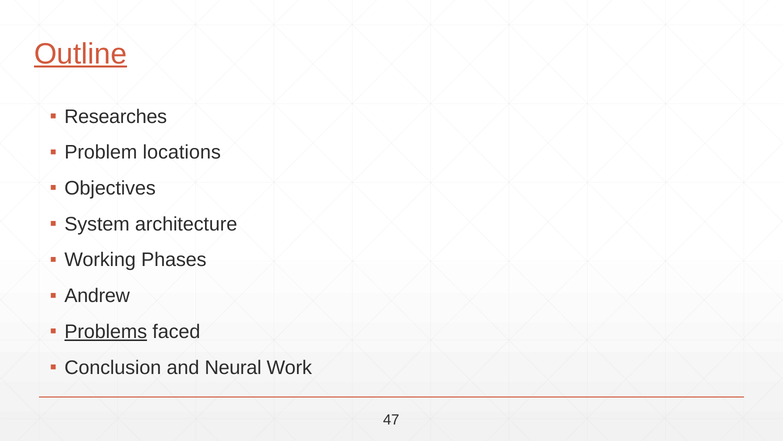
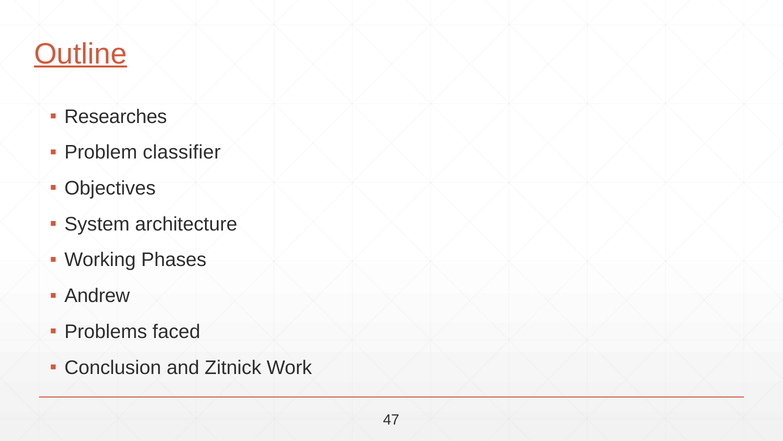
locations: locations -> classifier
Problems underline: present -> none
Neural: Neural -> Zitnick
